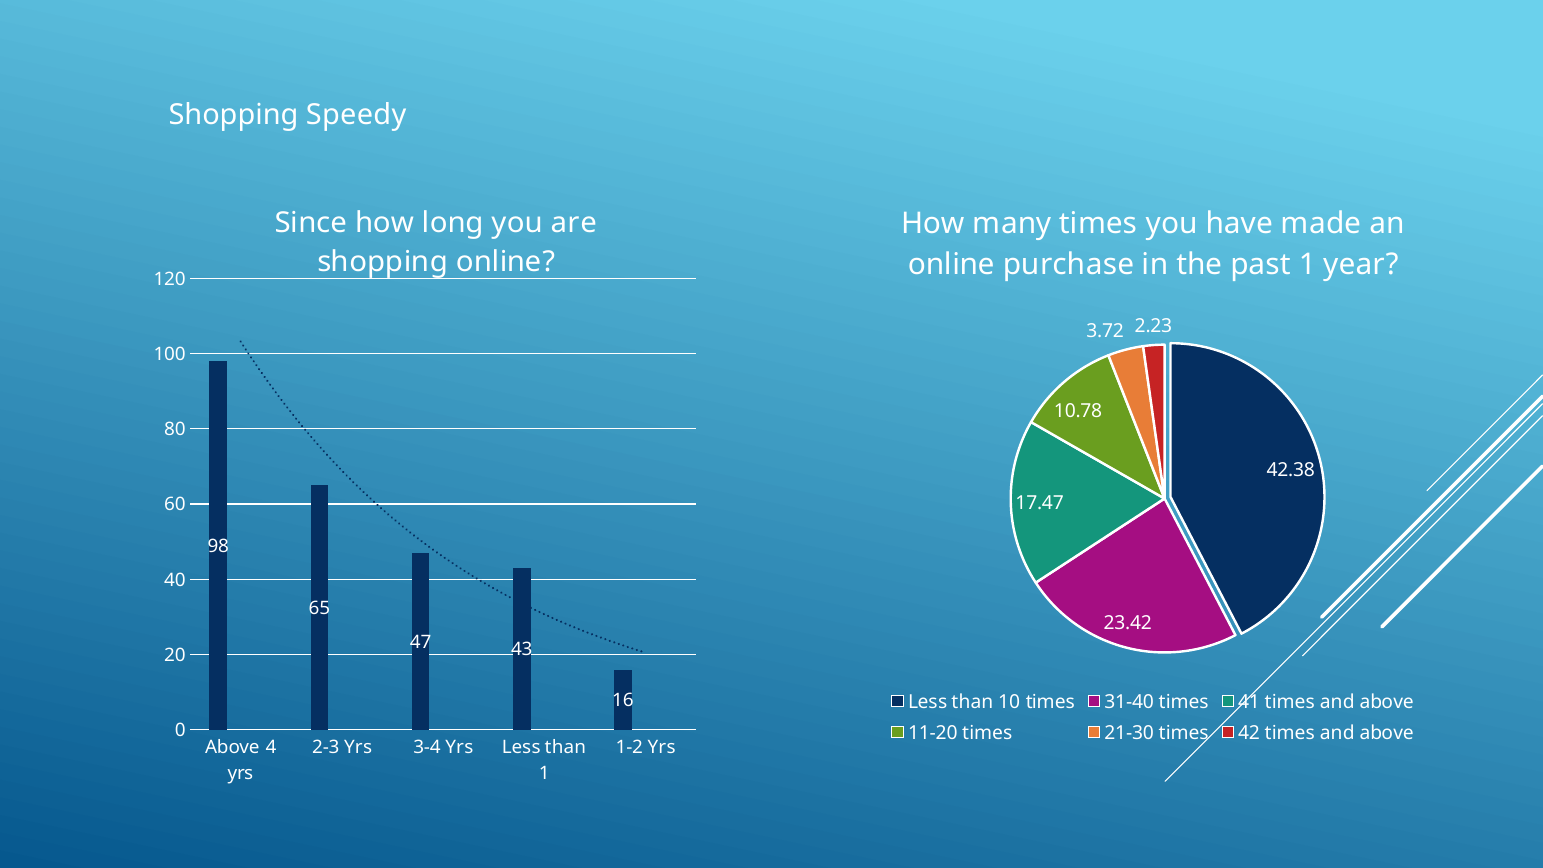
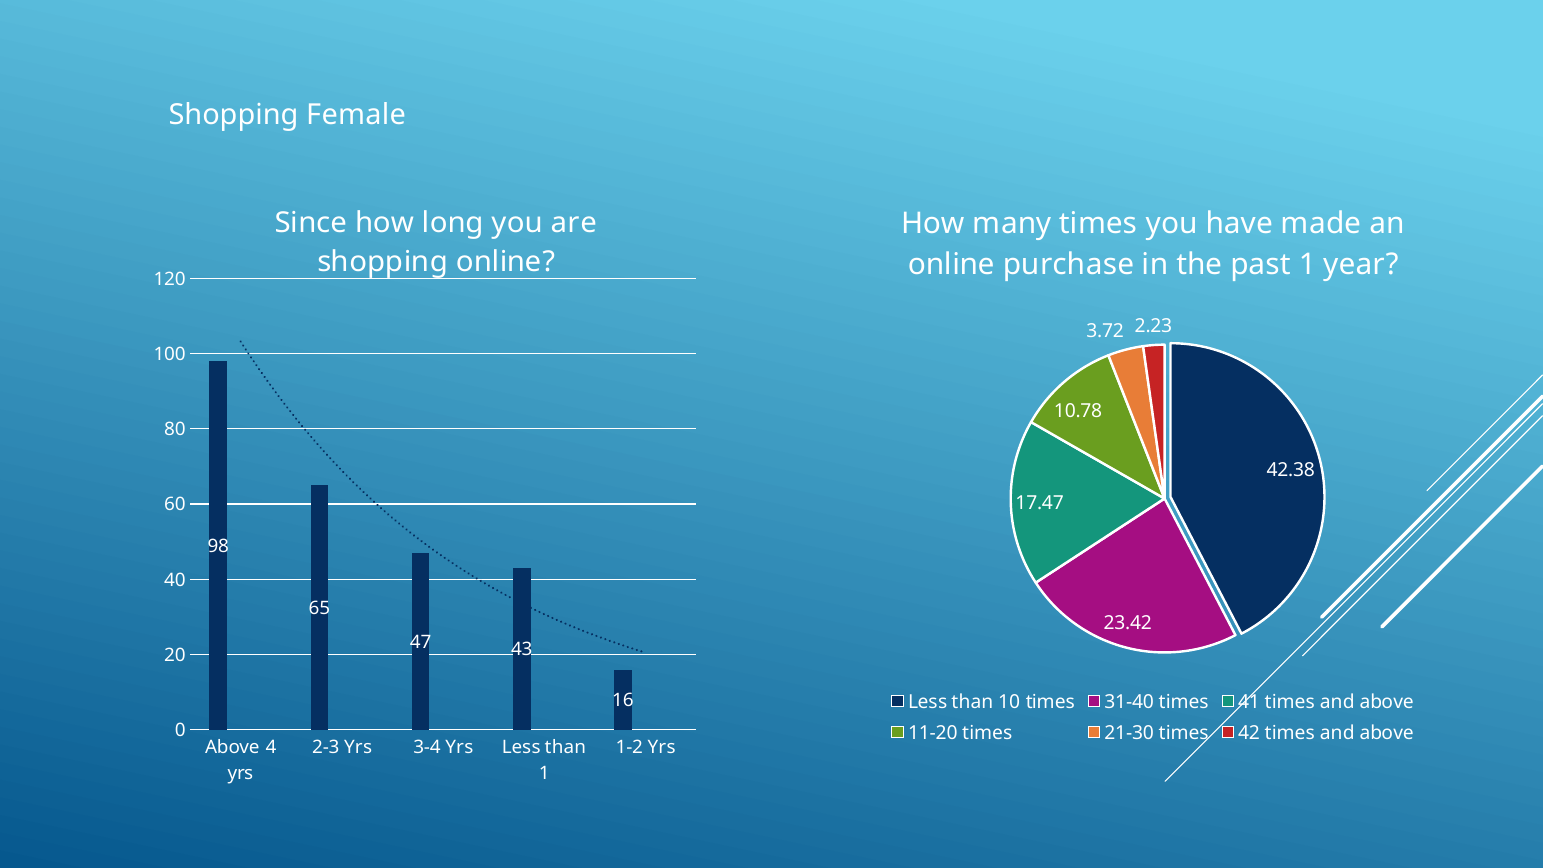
Speedy: Speedy -> Female
